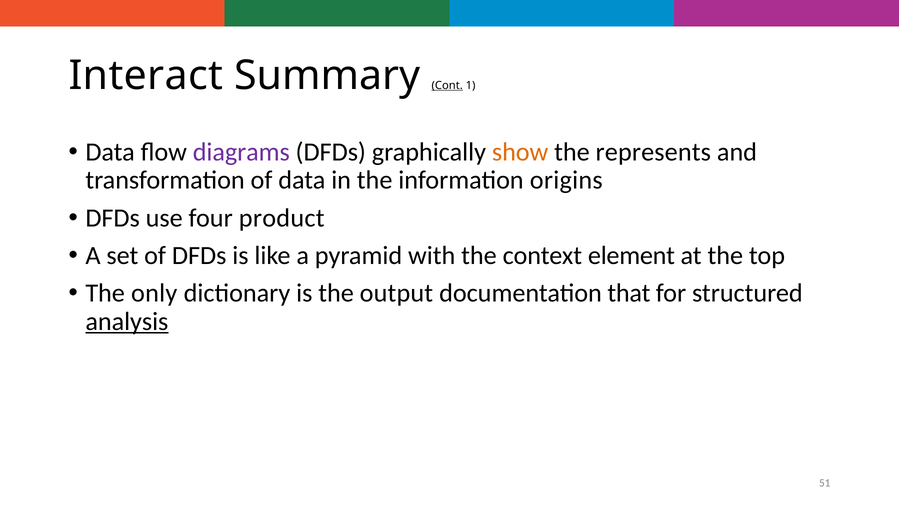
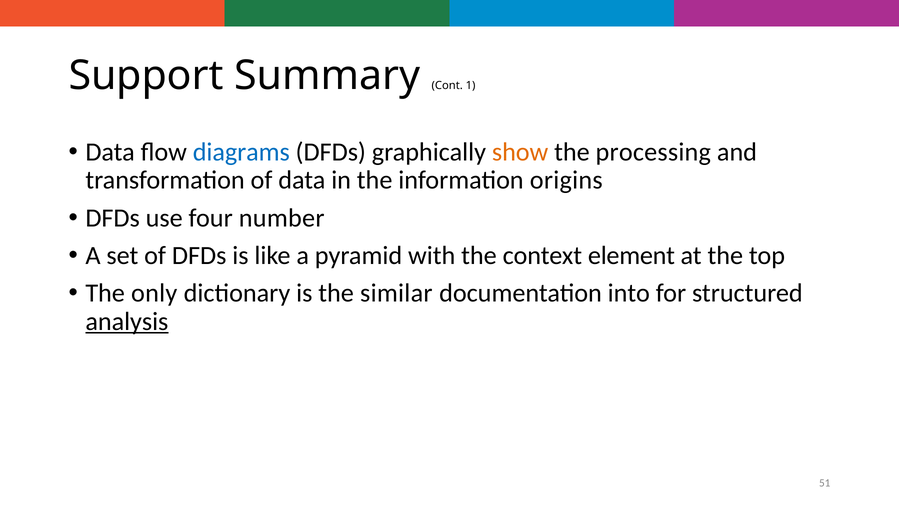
Interact: Interact -> Support
Cont underline: present -> none
diagrams colour: purple -> blue
represents: represents -> processing
product: product -> number
output: output -> similar
that: that -> into
